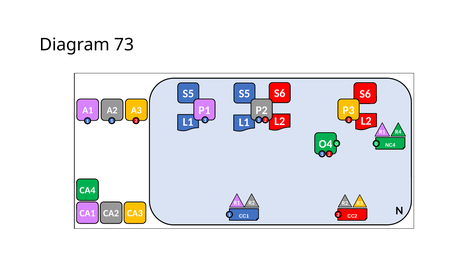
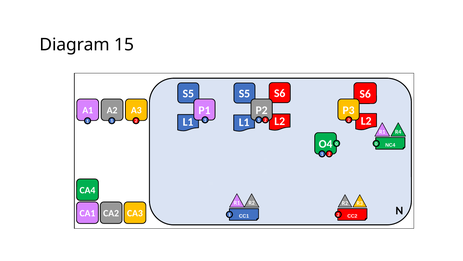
73: 73 -> 15
